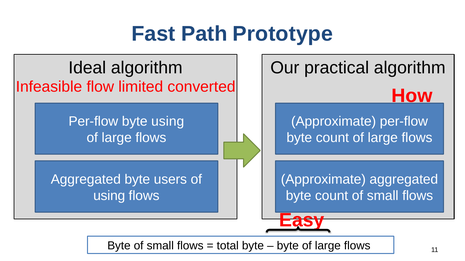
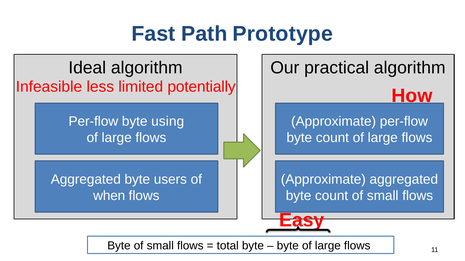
flow: flow -> less
converted: converted -> potentially
using at (109, 196): using -> when
